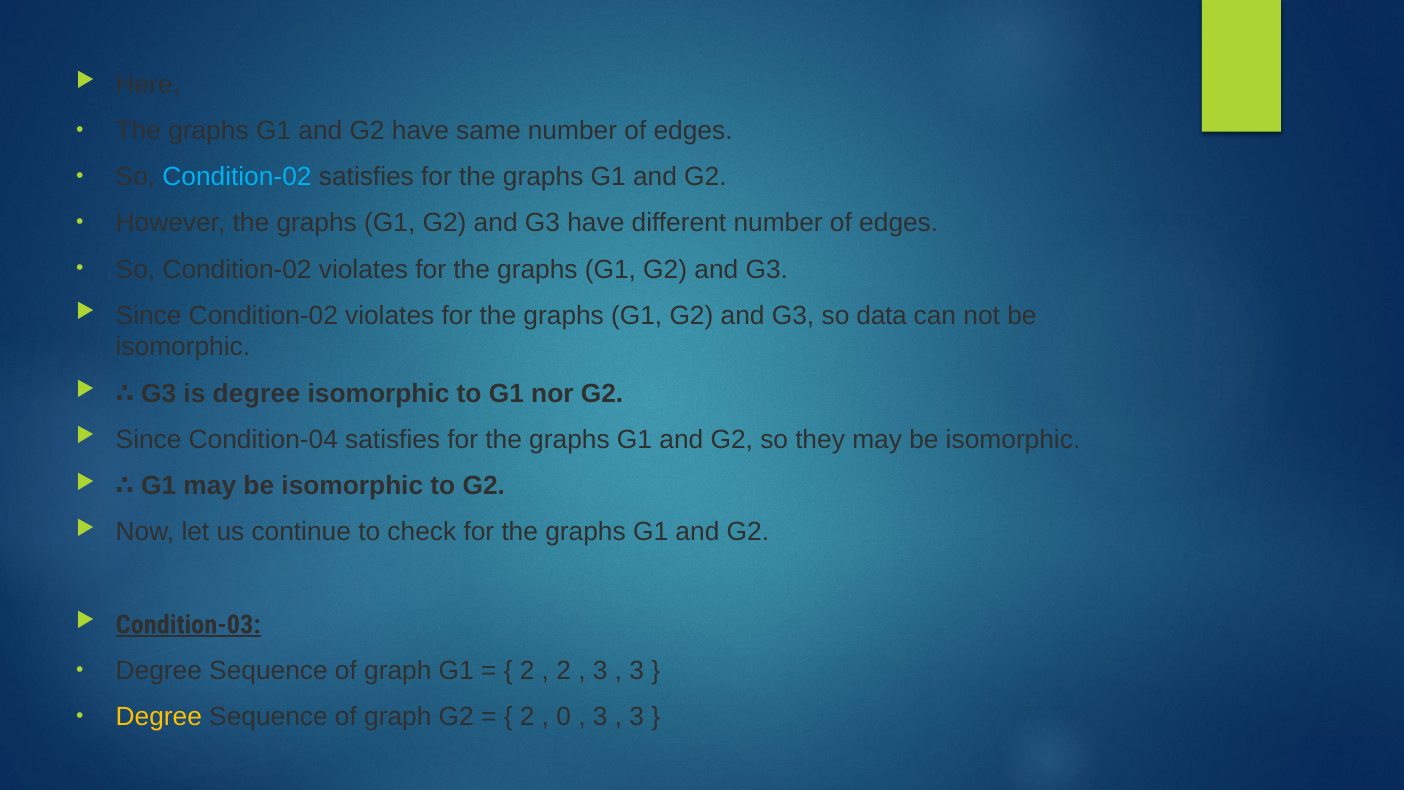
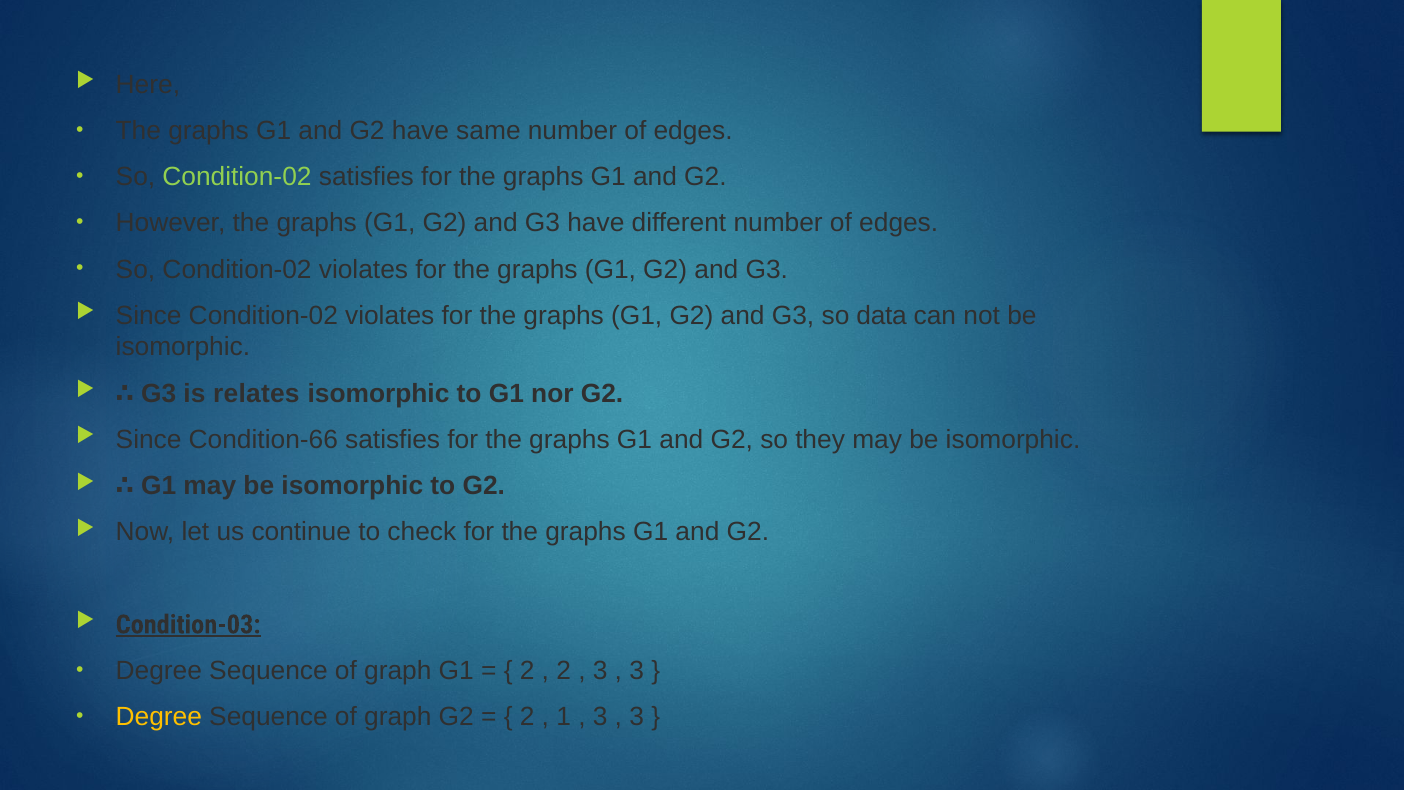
Condition-02 at (237, 177) colour: light blue -> light green
is degree: degree -> relates
Condition-04: Condition-04 -> Condition-66
0: 0 -> 1
